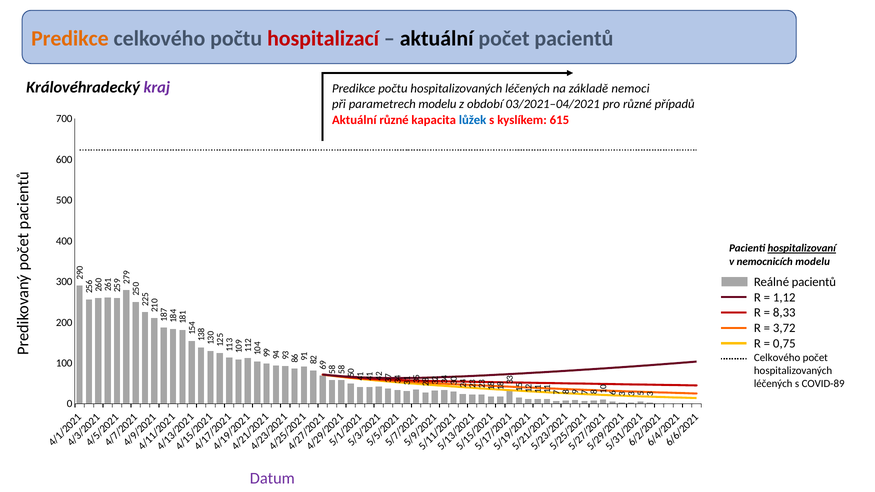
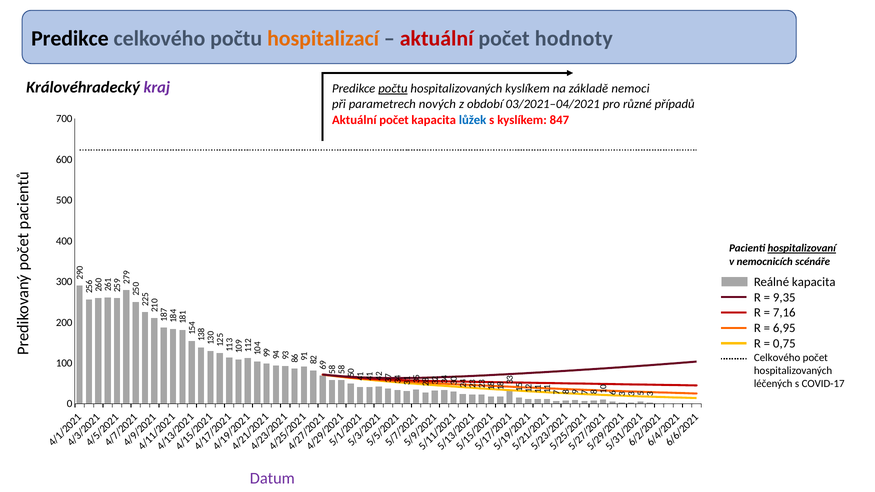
Predikce at (70, 39) colour: orange -> black
hospitalizací colour: red -> orange
aktuální at (437, 39) colour: black -> red
počet pacientů: pacientů -> hodnoty
počtu at (393, 89) underline: none -> present
léčených at (527, 89): léčených -> kyslíkem
parametrech modelu: modelu -> nových
různé at (394, 120): různé -> počet
615: 615 -> 847
nemocnicích modelu: modelu -> scénáře
Reálné pacientů: pacientů -> kapacita
1,12: 1,12 -> 9,35
8,33: 8,33 -> 7,16
3,72: 3,72 -> 6,95
COVID-89: COVID-89 -> COVID-17
